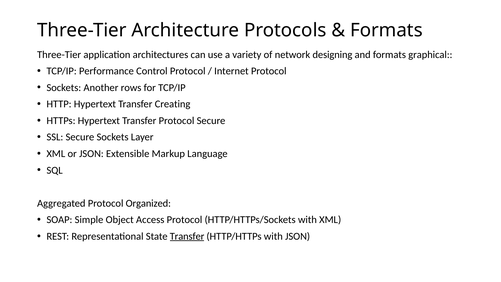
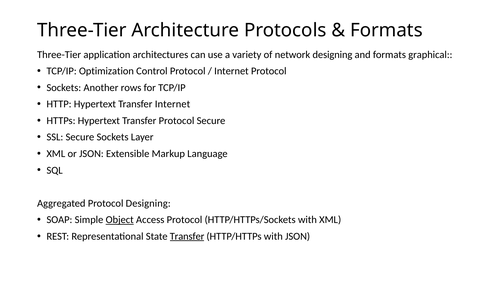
Performance: Performance -> Optimization
Transfer Creating: Creating -> Internet
Protocol Organized: Organized -> Designing
Object underline: none -> present
